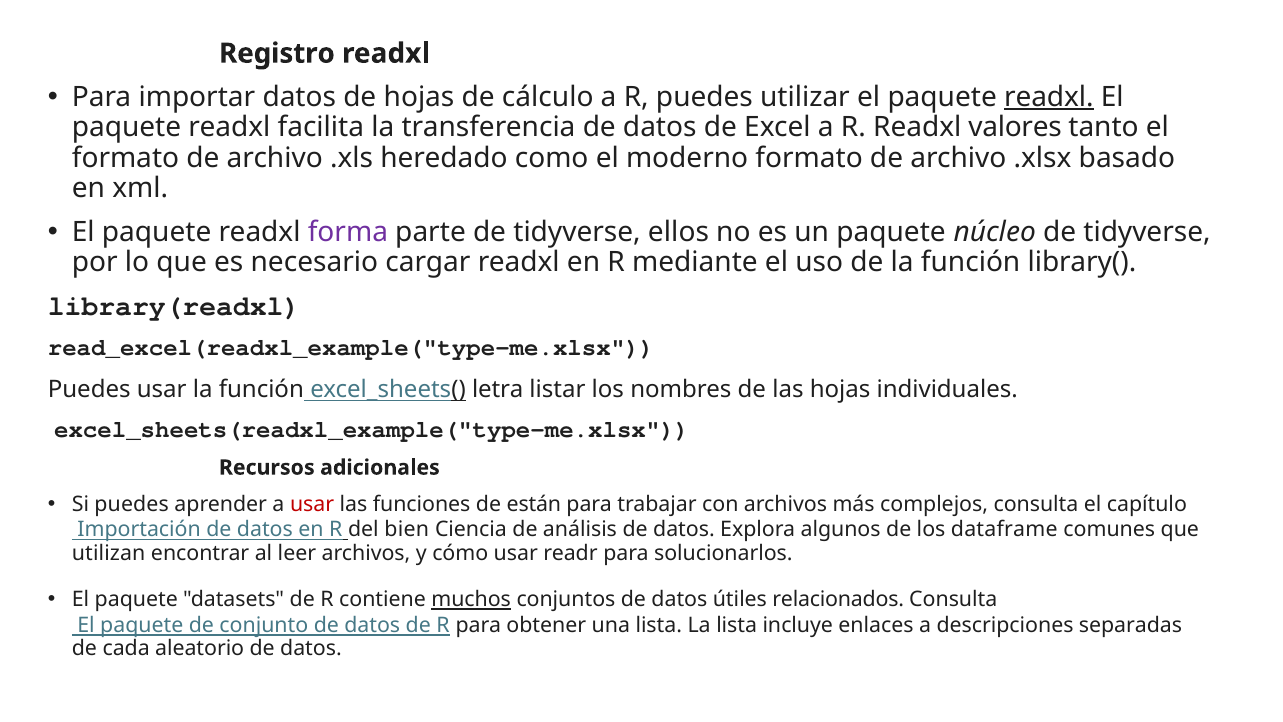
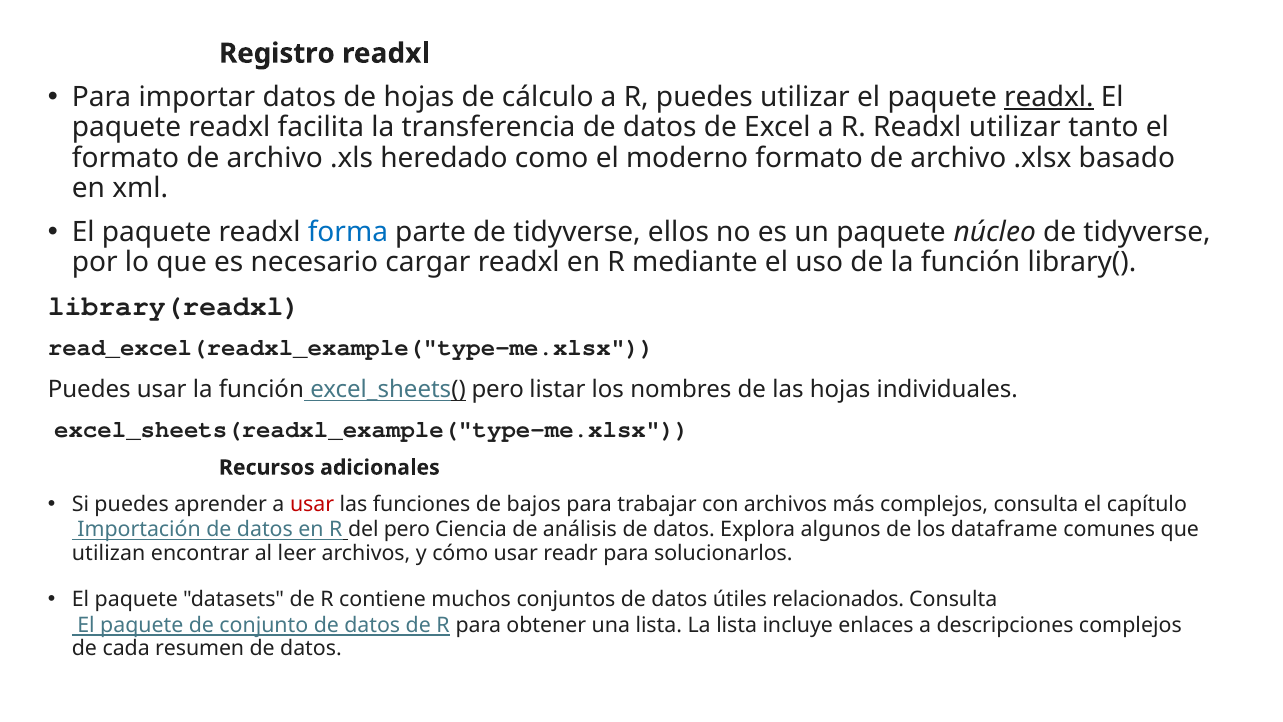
Readxl valores: valores -> utilizar
forma colour: purple -> blue
excel_sheets( letra: letra -> pero
están: están -> bajos
del bien: bien -> pero
muchos underline: present -> none
descripciones separadas: separadas -> complejos
aleatorio: aleatorio -> resumen
